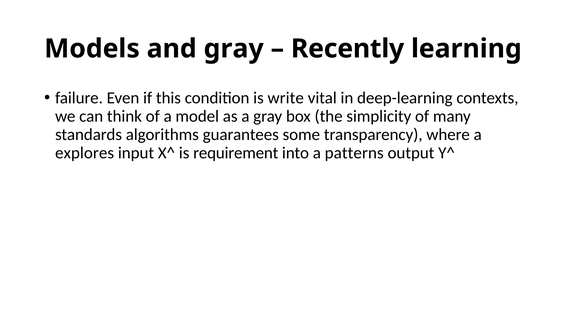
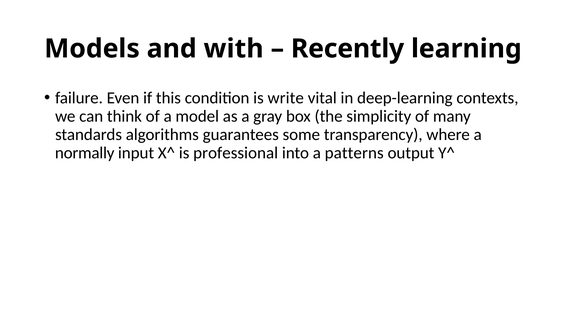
and gray: gray -> with
explores: explores -> normally
requirement: requirement -> professional
